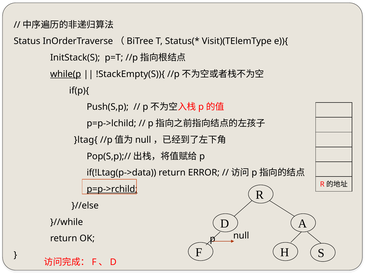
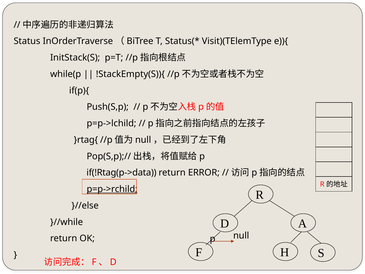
while(p underline: present -> none
}ltag{: }ltag{ -> }rtag{
if(!Ltag(p->data: if(!Ltag(p->data -> if(!Rtag(p->data
